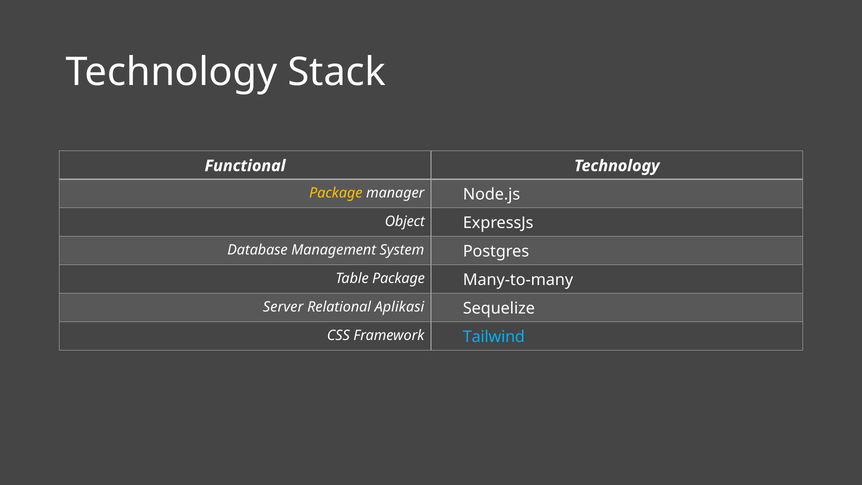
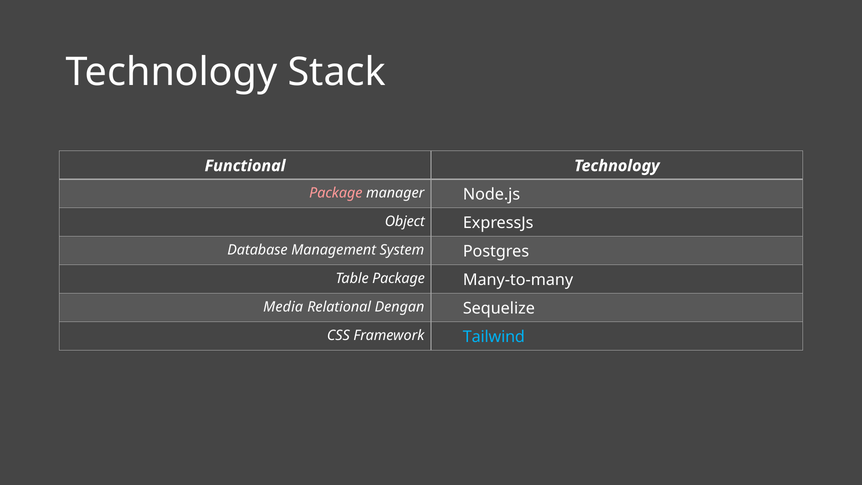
Package at (336, 193) colour: yellow -> pink
Server: Server -> Media
Aplikasi: Aplikasi -> Dengan
